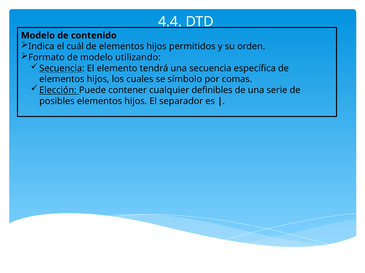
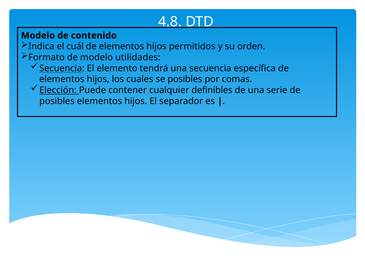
4.4: 4.4 -> 4.8
utilizando: utilizando -> utilidades
se símbolo: símbolo -> posibles
